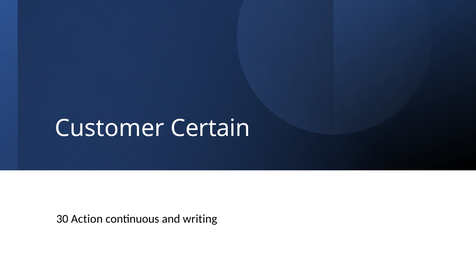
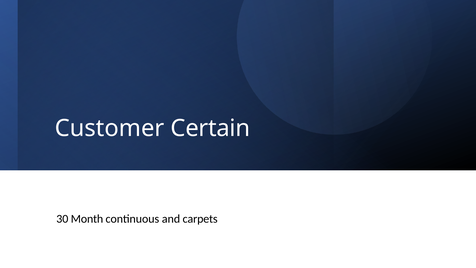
Action: Action -> Month
writing: writing -> carpets
